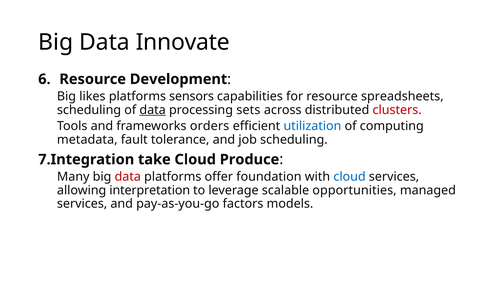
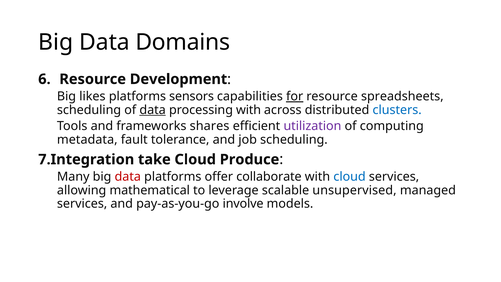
Innovate: Innovate -> Domains
for underline: none -> present
processing sets: sets -> with
clusters colour: red -> blue
orders: orders -> shares
utilization colour: blue -> purple
foundation: foundation -> collaborate
interpretation: interpretation -> mathematical
opportunities: opportunities -> unsupervised
factors: factors -> involve
